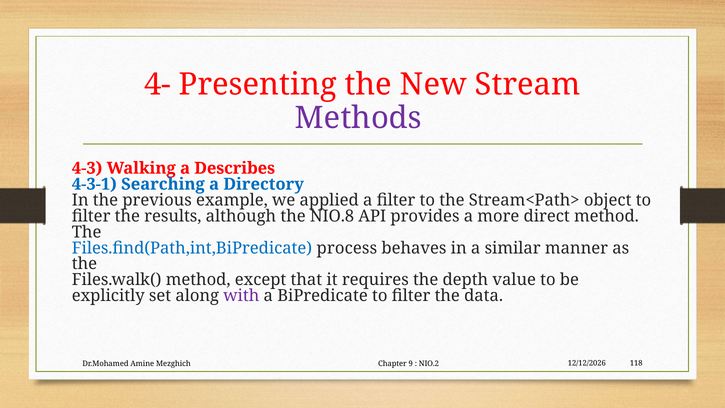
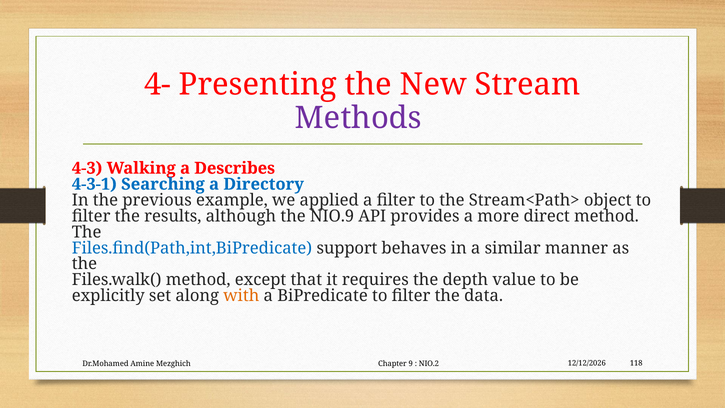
NIO.8: NIO.8 -> NIO.9
process: process -> support
with colour: purple -> orange
